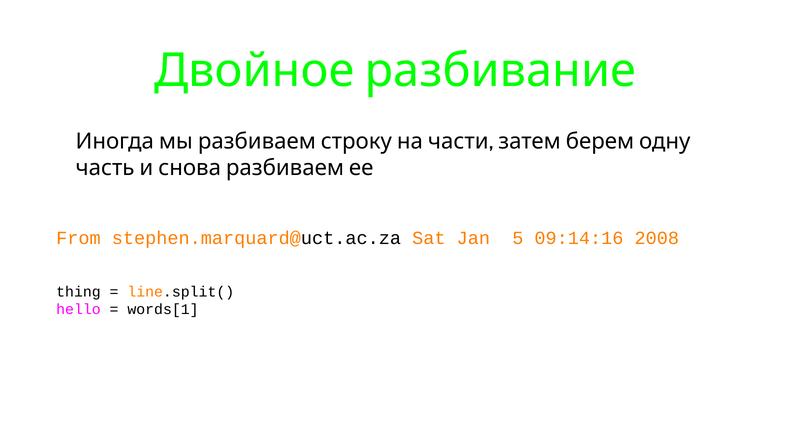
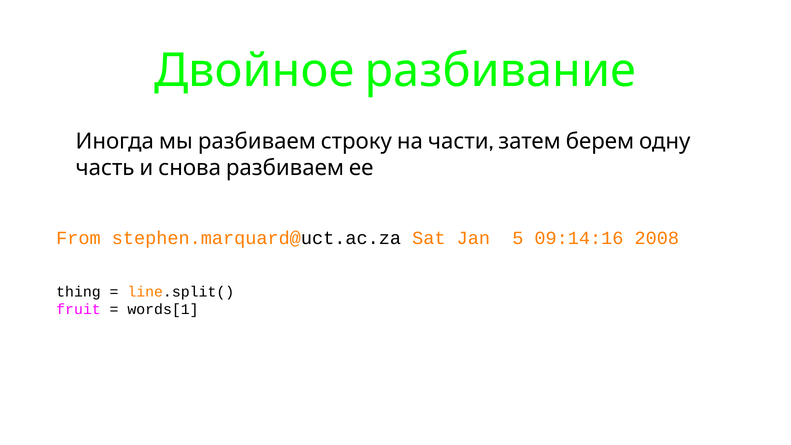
hello: hello -> fruit
